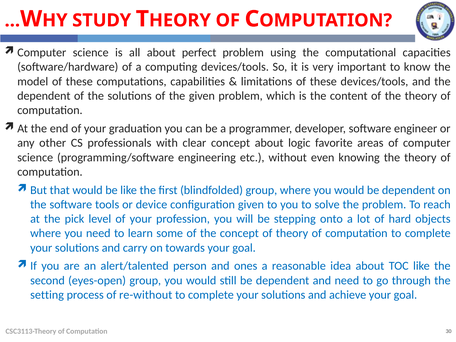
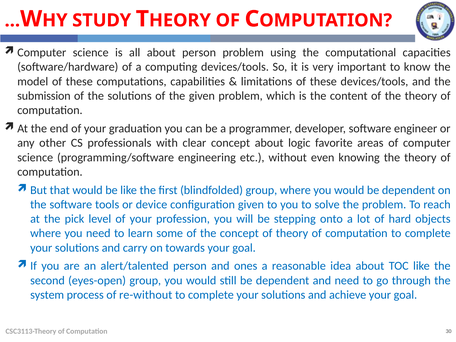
about perfect: perfect -> person
dependent at (44, 96): dependent -> submission
setting: setting -> system
